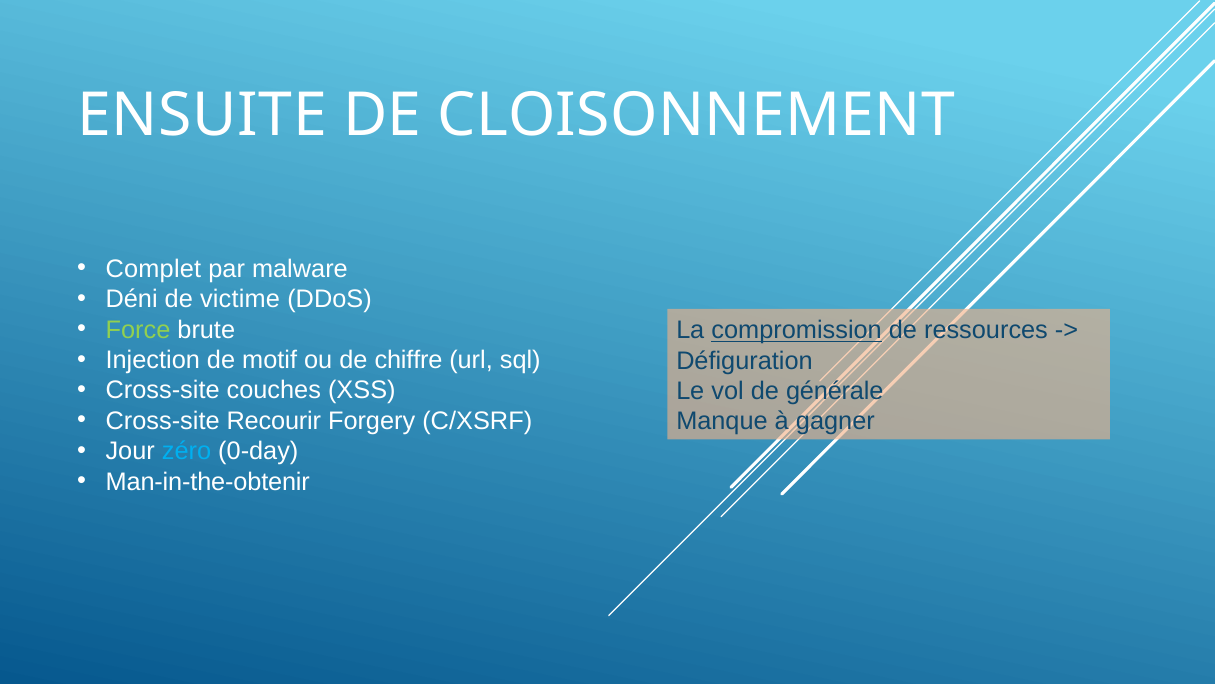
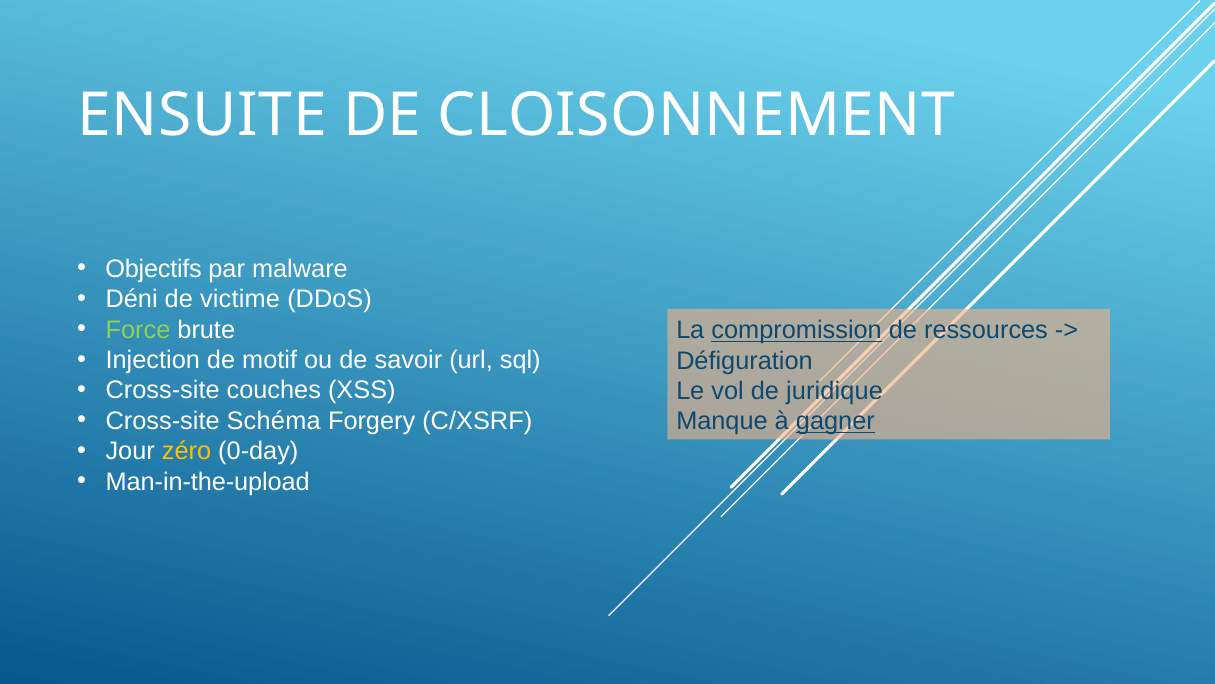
Complet: Complet -> Objectifs
chiffre: chiffre -> savoir
générale: générale -> juridique
Recourir: Recourir -> Schéma
gagner underline: none -> present
zéro colour: light blue -> yellow
Man-in-the-obtenir: Man-in-the-obtenir -> Man-in-the-upload
